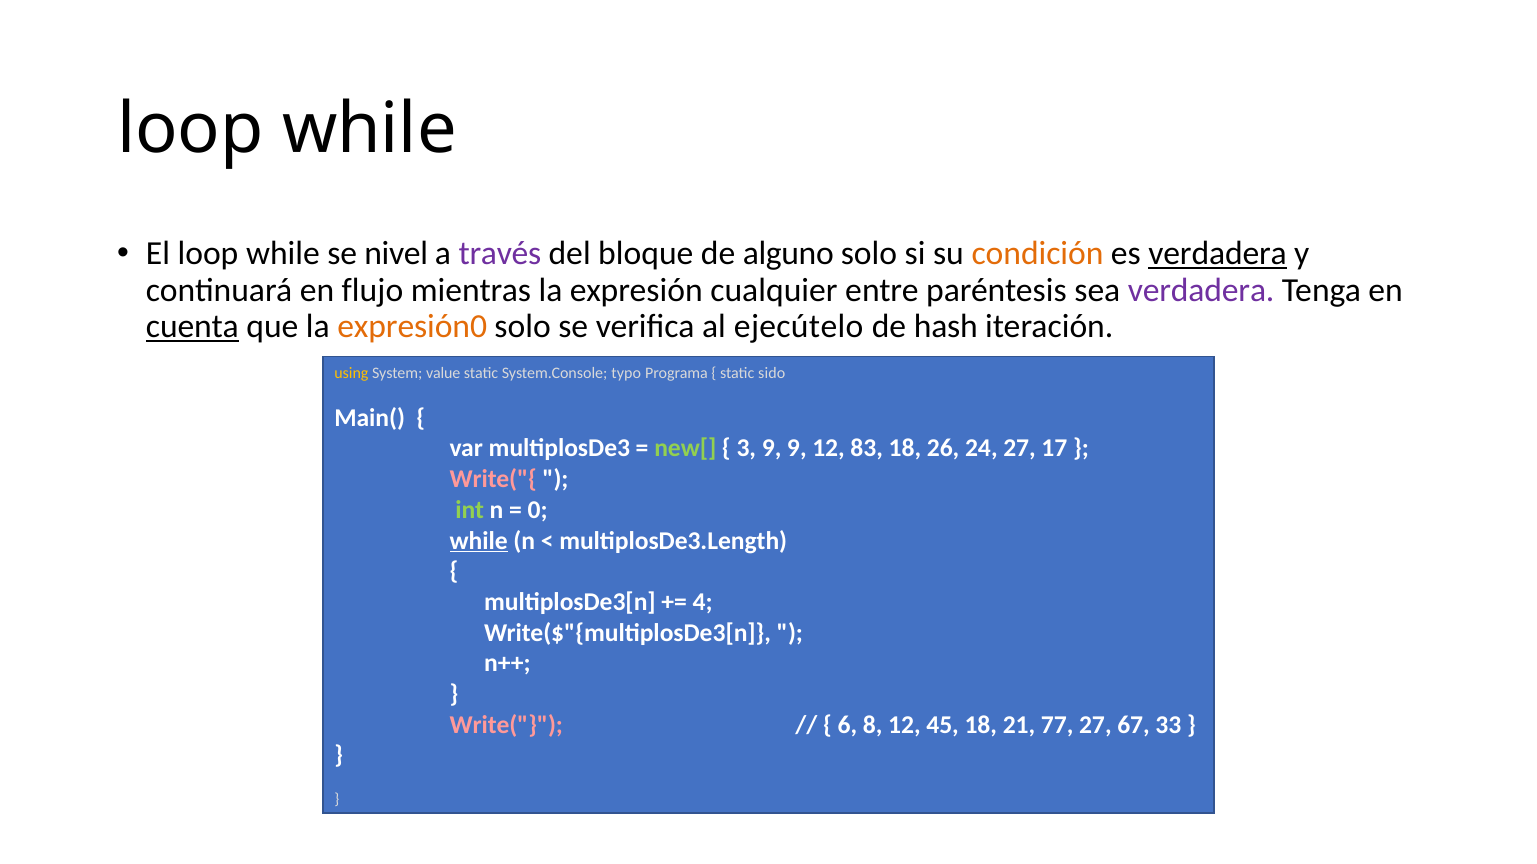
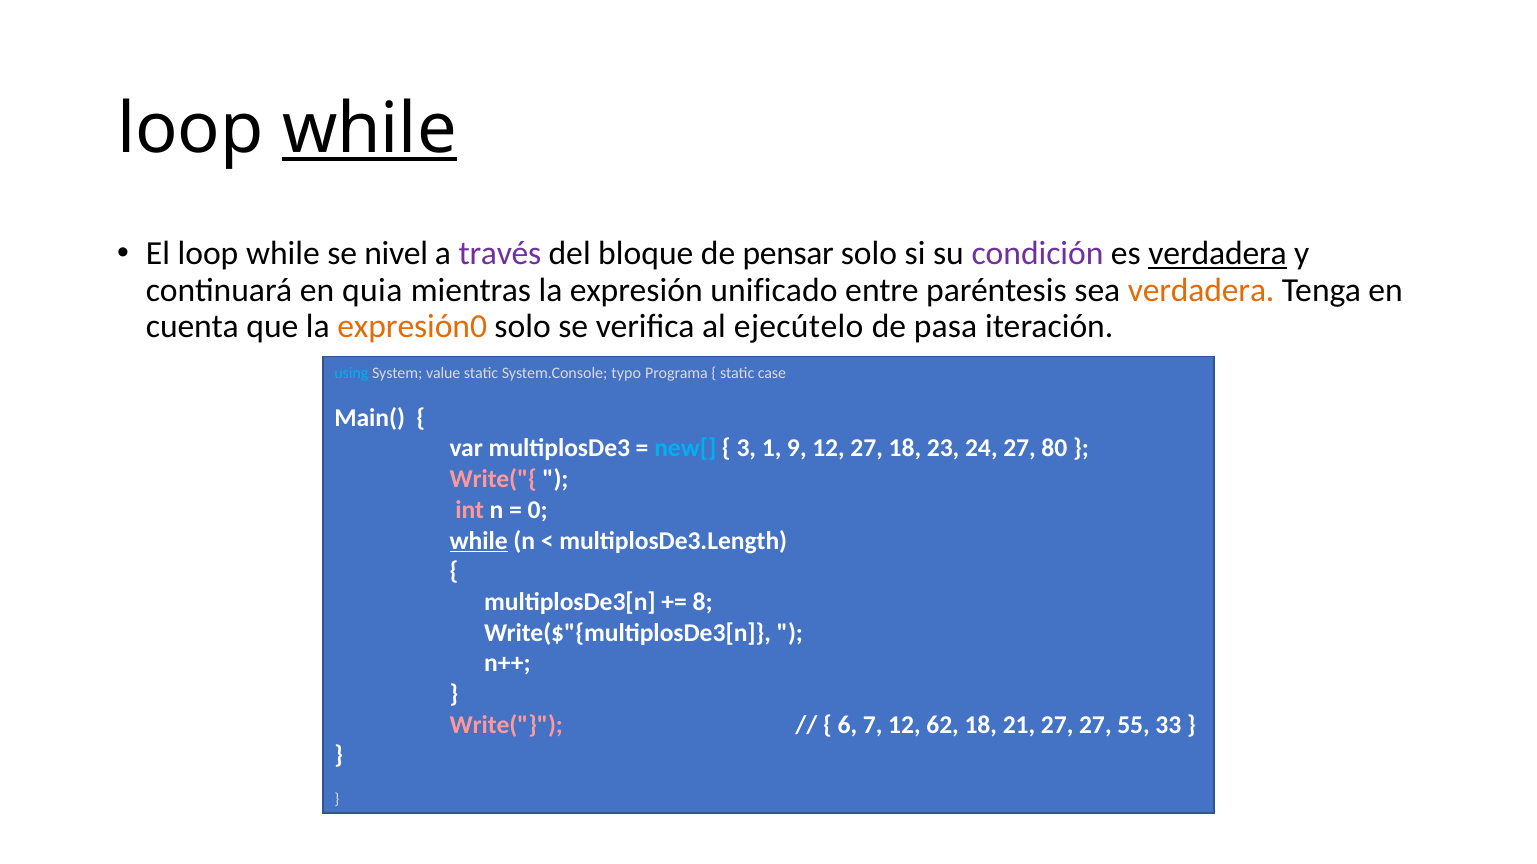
while at (369, 129) underline: none -> present
alguno: alguno -> pensar
condición colour: orange -> purple
flujo: flujo -> quia
cualquier: cualquier -> unificado
verdadera at (1201, 290) colour: purple -> orange
cuenta underline: present -> none
hash: hash -> pasa
using colour: yellow -> light blue
sido: sido -> case
new[ colour: light green -> light blue
3 9: 9 -> 1
12 83: 83 -> 27
26: 26 -> 23
17: 17 -> 80
int colour: light green -> pink
4: 4 -> 8
8: 8 -> 7
45: 45 -> 62
21 77: 77 -> 27
67: 67 -> 55
